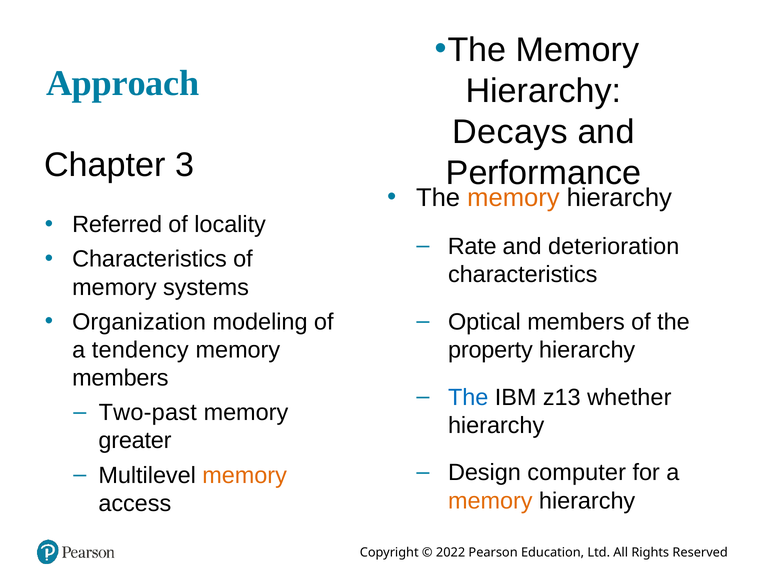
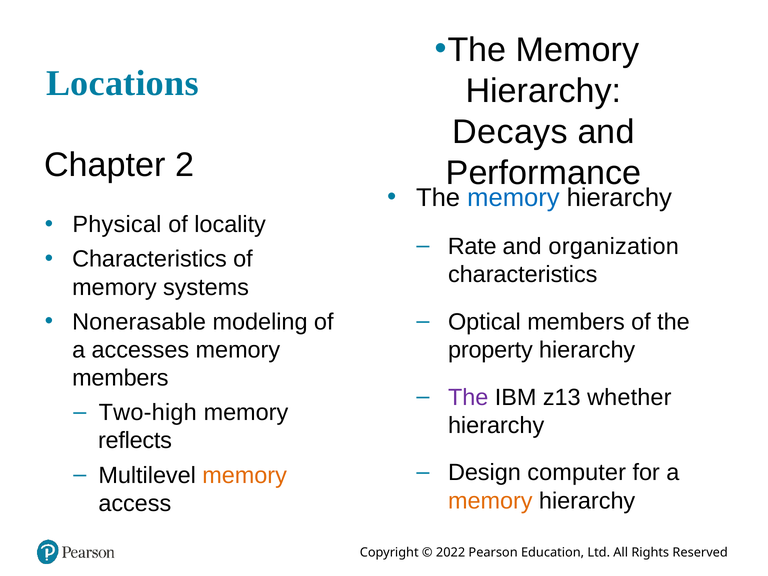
Approach: Approach -> Locations
3: 3 -> 2
memory at (513, 198) colour: orange -> blue
Referred: Referred -> Physical
deterioration: deterioration -> organization
Organization: Organization -> Nonerasable
tendency: tendency -> accesses
The at (468, 397) colour: blue -> purple
Two-past: Two-past -> Two-high
greater: greater -> reflects
